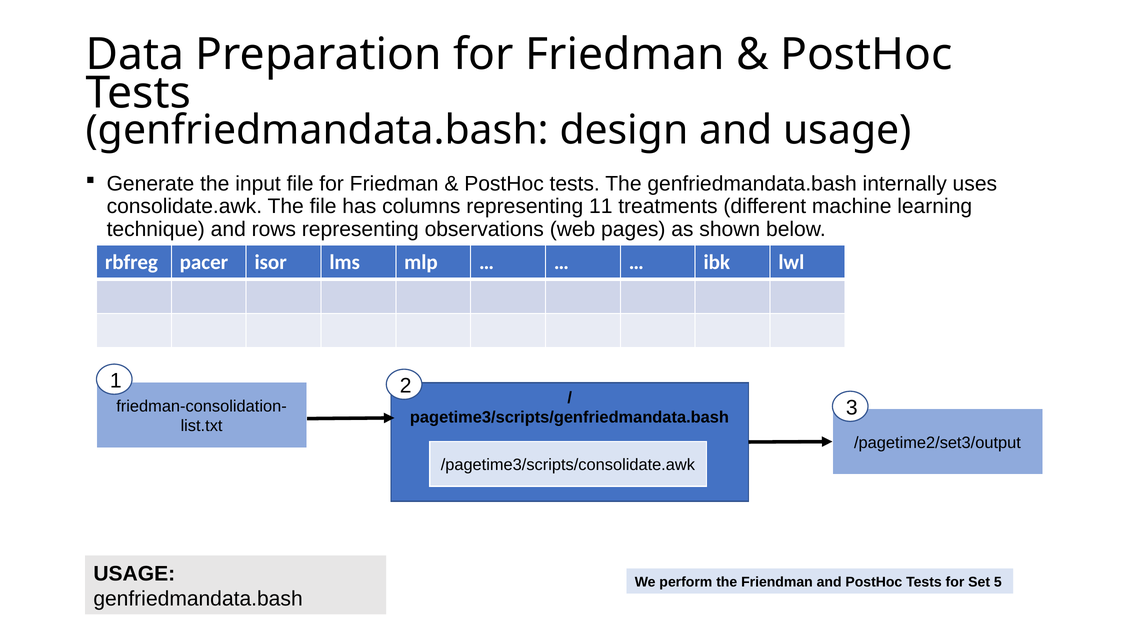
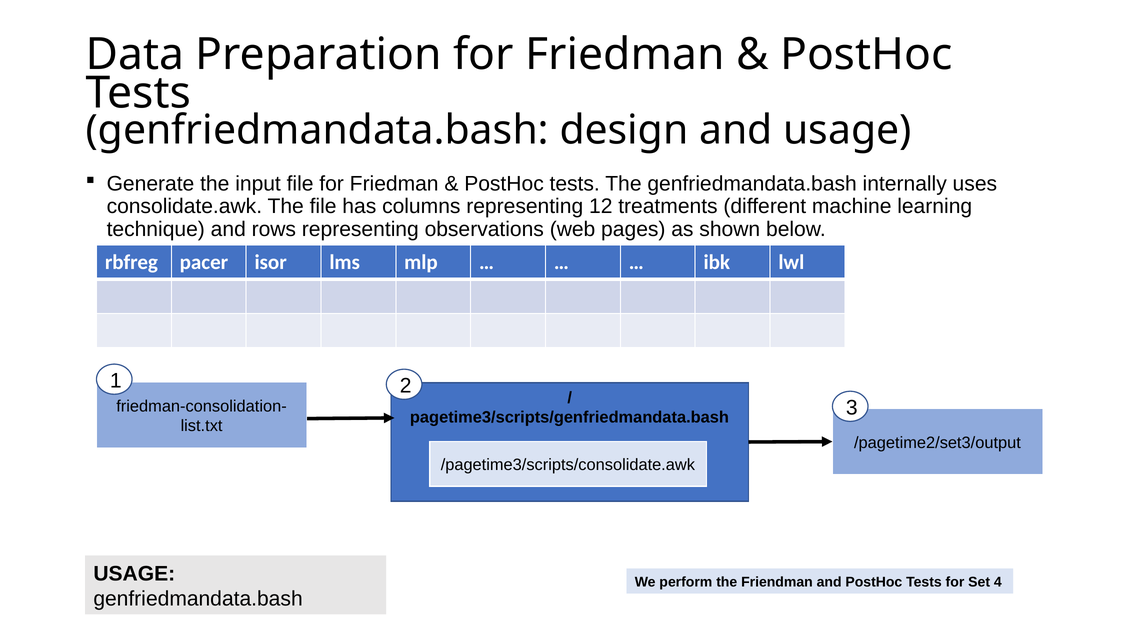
11: 11 -> 12
5: 5 -> 4
